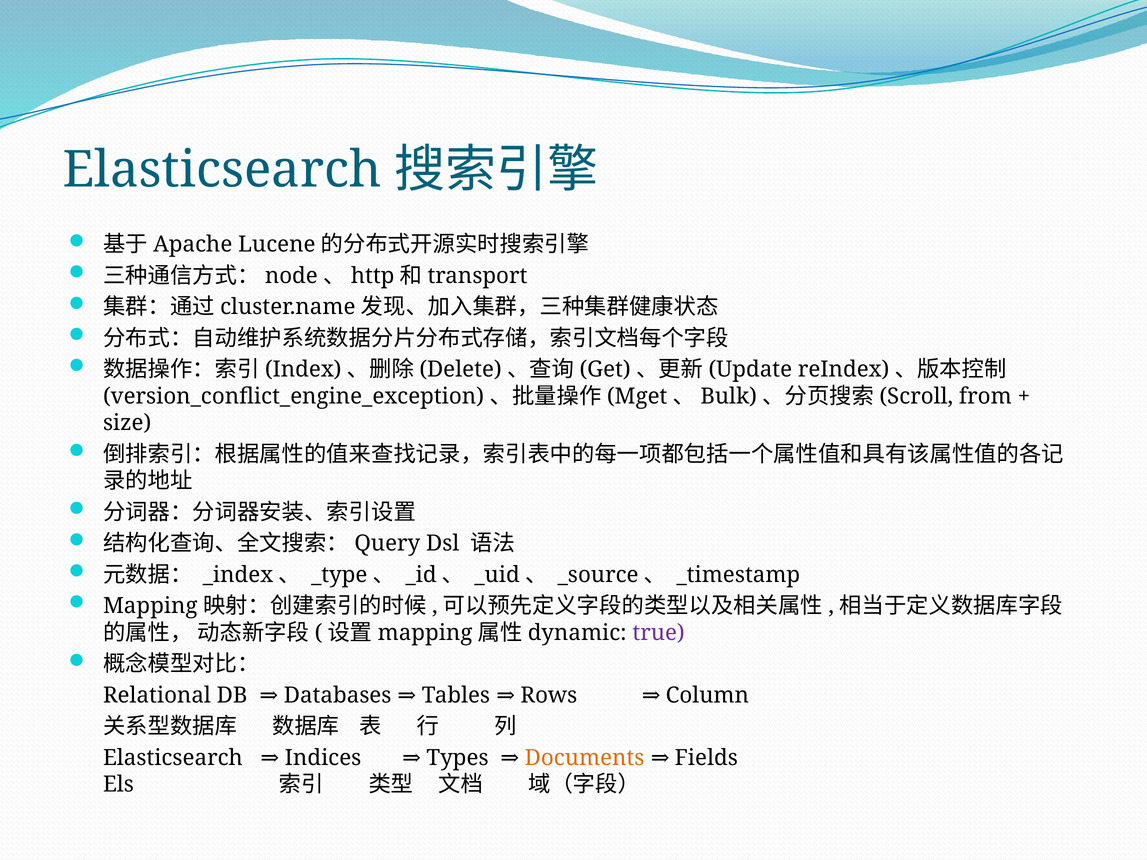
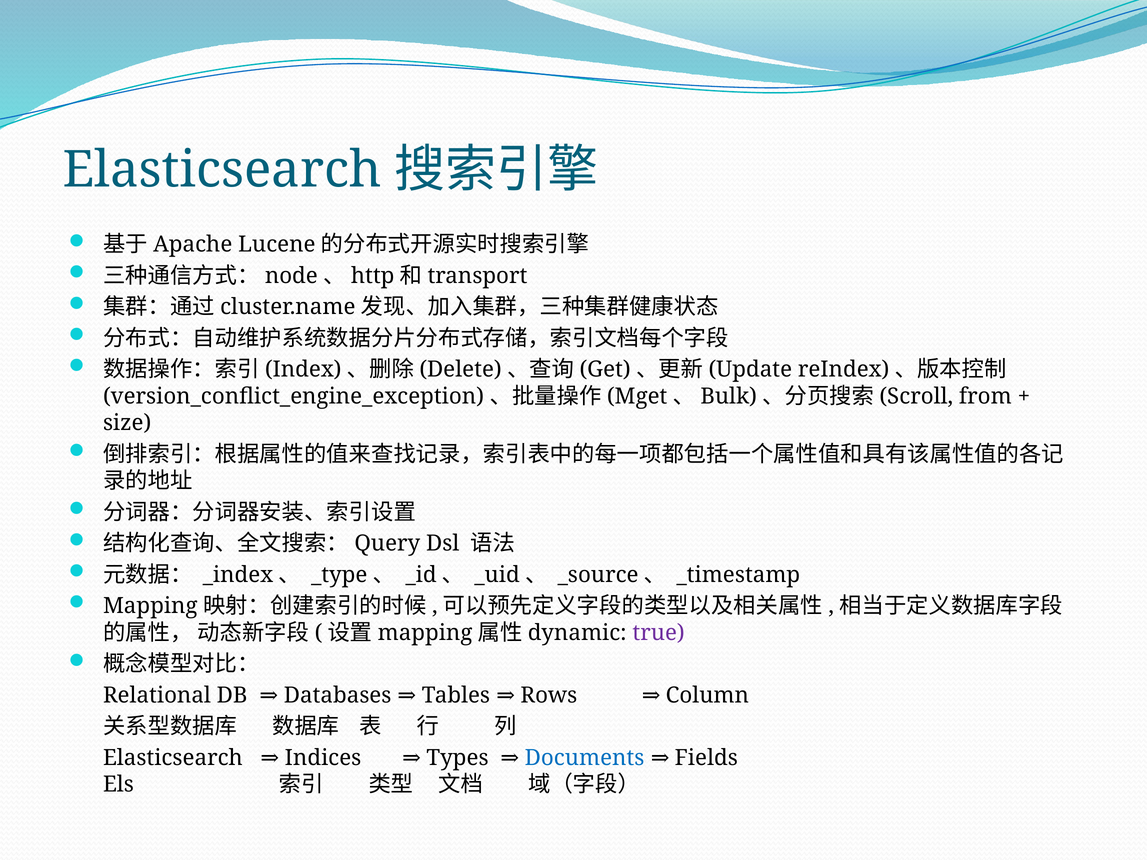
Documents colour: orange -> blue
